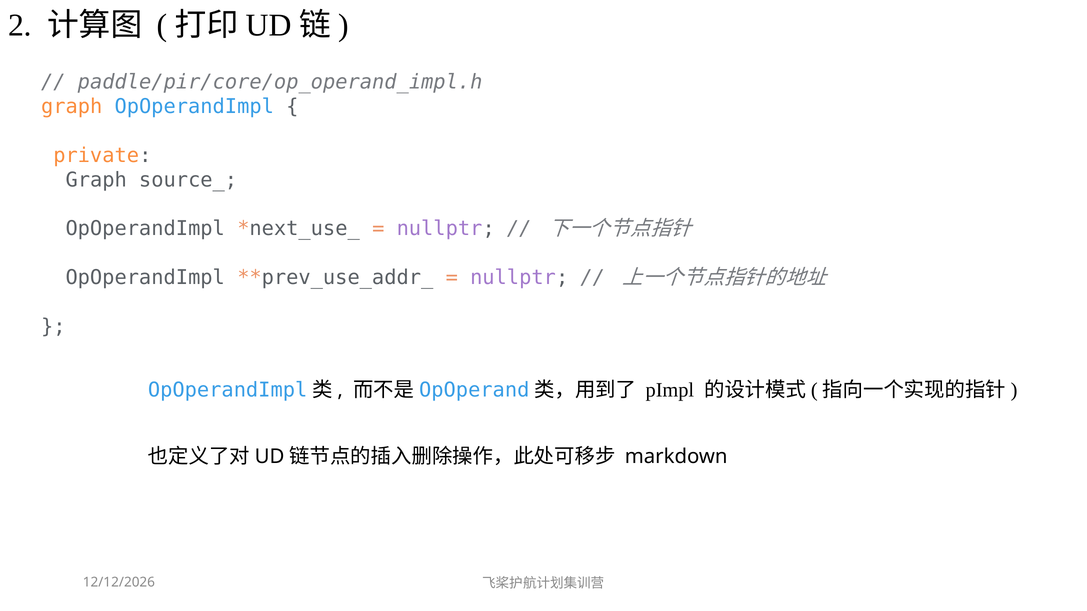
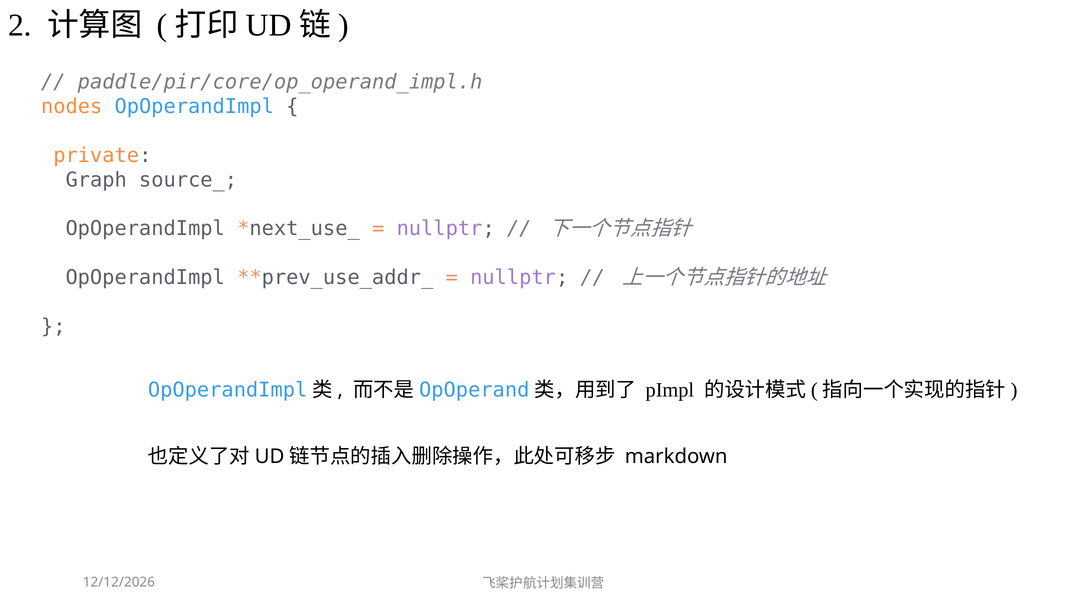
graph at (72, 107): graph -> nodes
